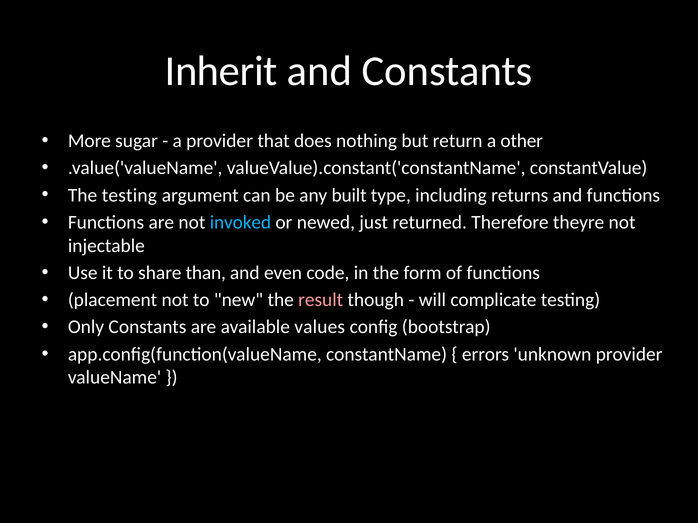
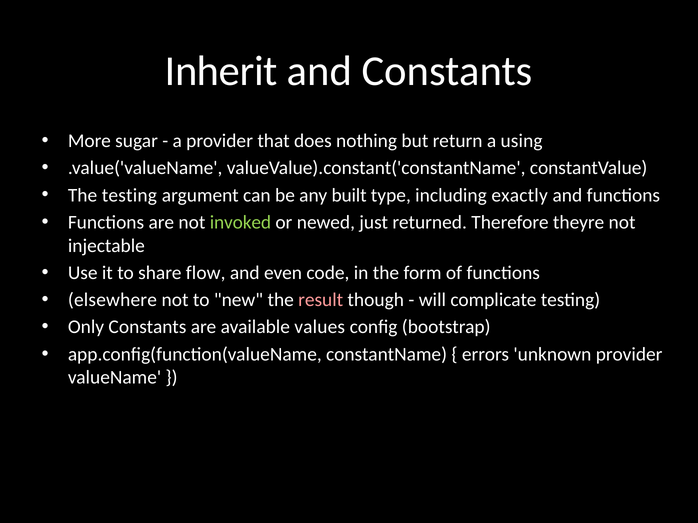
other: other -> using
returns: returns -> exactly
invoked colour: light blue -> light green
than: than -> flow
placement: placement -> elsewhere
